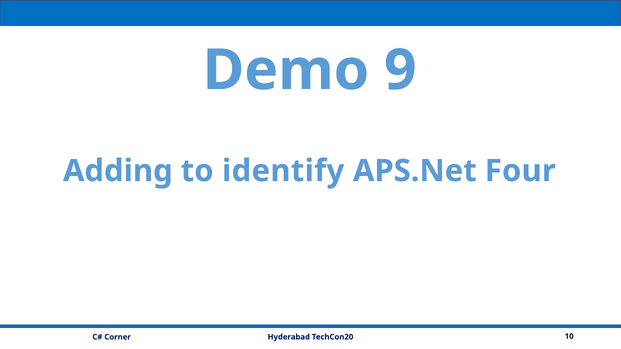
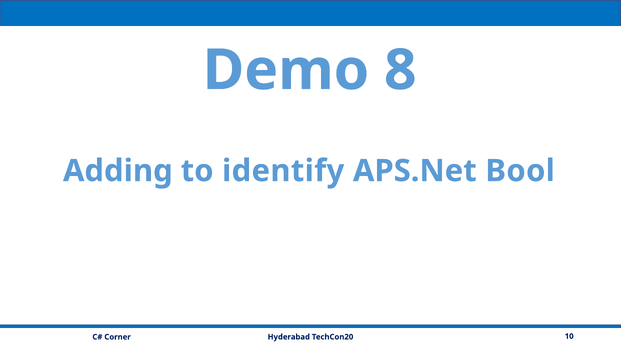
9: 9 -> 8
Four: Four -> Bool
